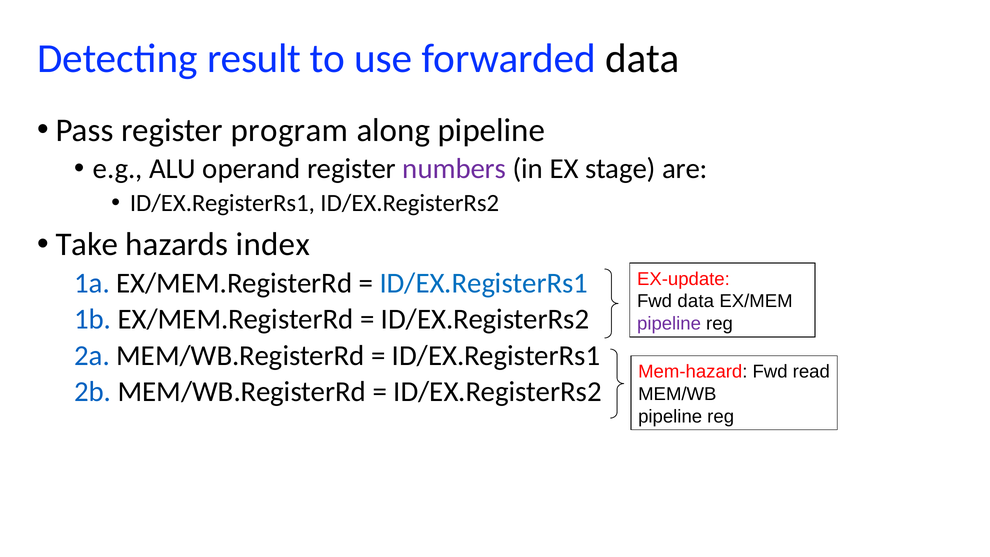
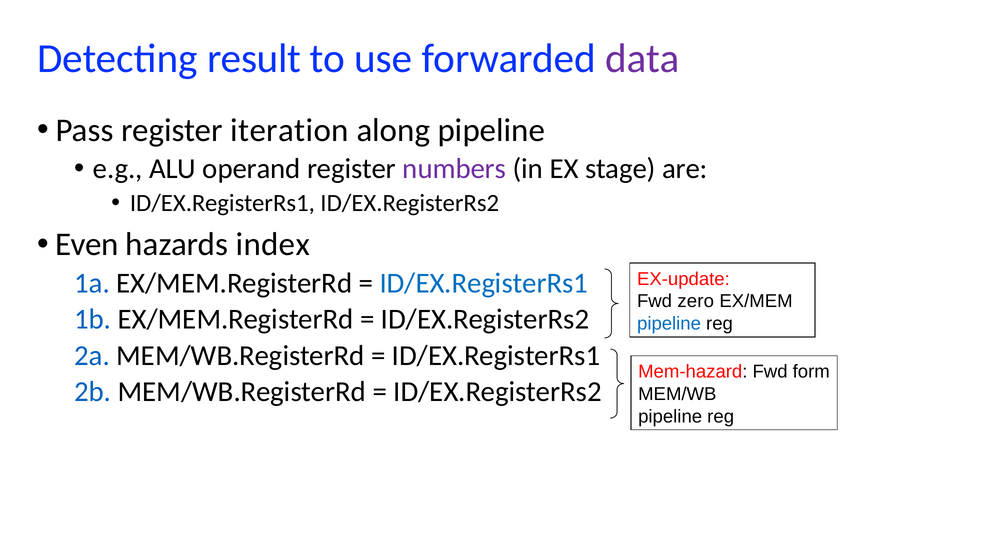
data at (642, 59) colour: black -> purple
program: program -> iteration
Take: Take -> Even
Fwd data: data -> zero
pipeline at (669, 324) colour: purple -> blue
read: read -> form
